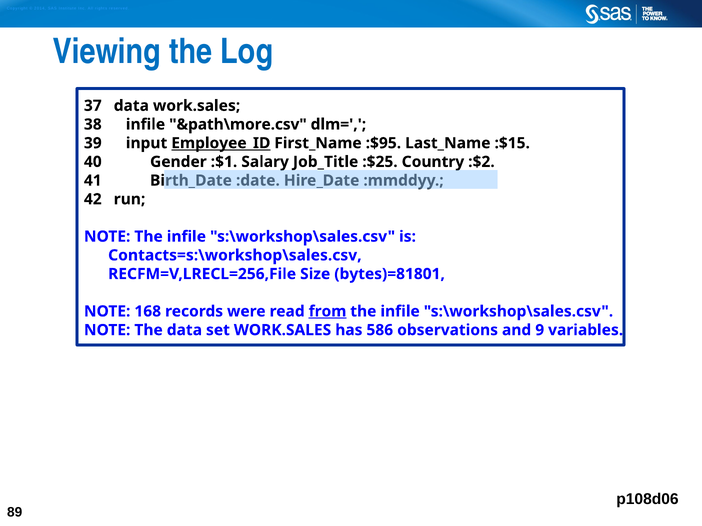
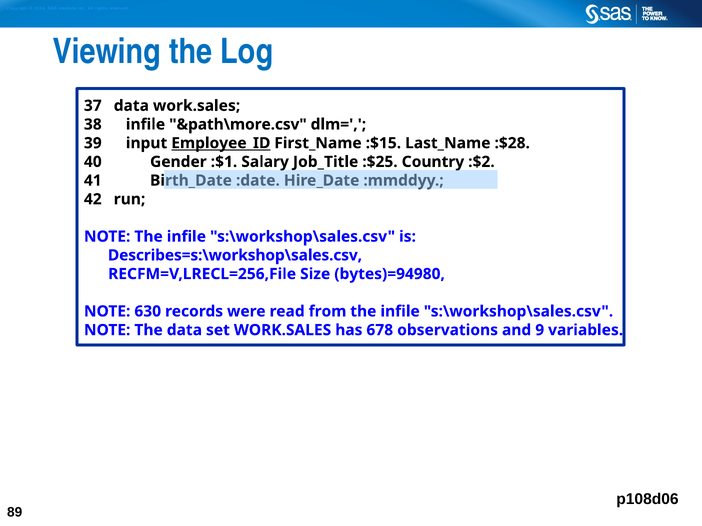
:$95: :$95 -> :$15
:$15: :$15 -> :$28
Contacts=s:\workshop\sales.csv: Contacts=s:\workshop\sales.csv -> Describes=s:\workshop\sales.csv
bytes)=81801: bytes)=81801 -> bytes)=94980
168: 168 -> 630
from underline: present -> none
586: 586 -> 678
